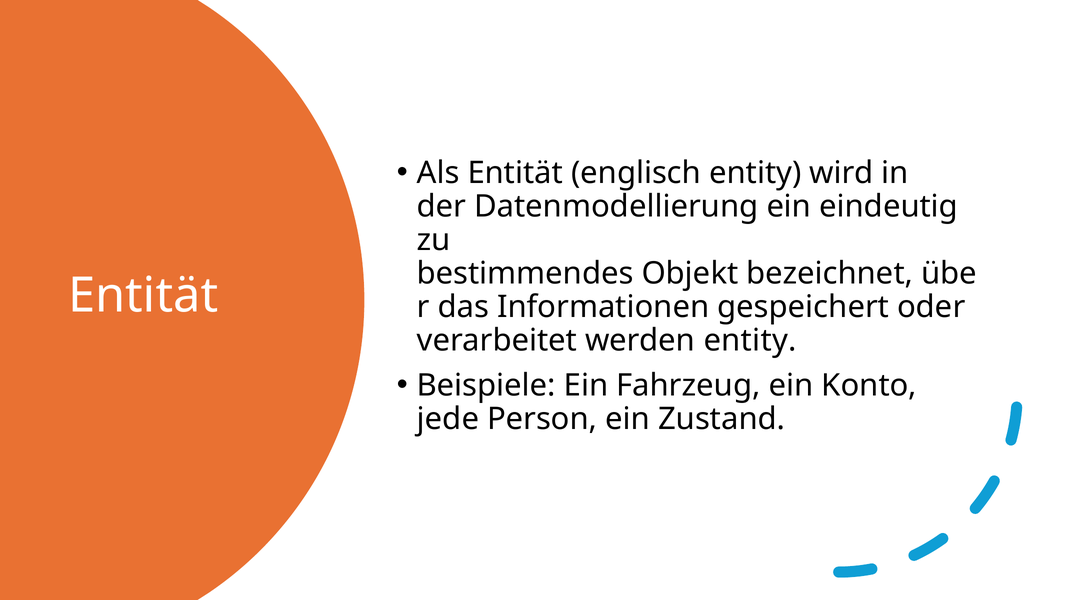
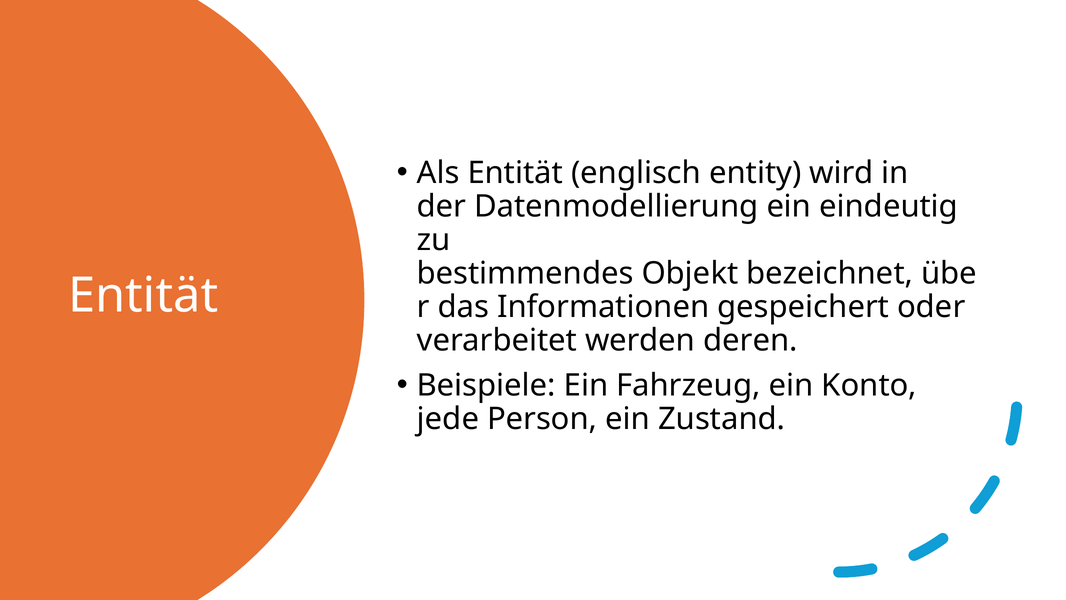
werden entity: entity -> deren
